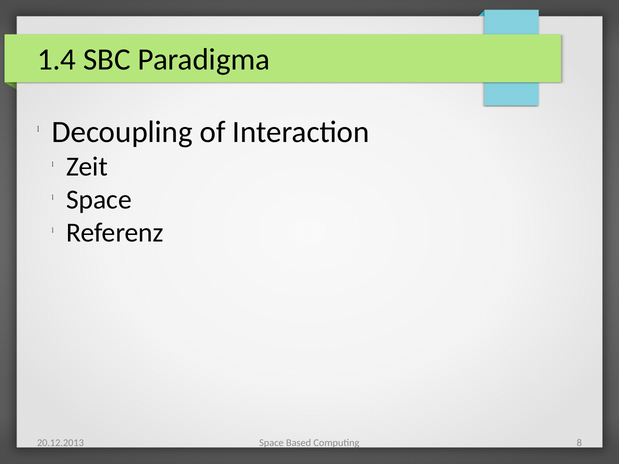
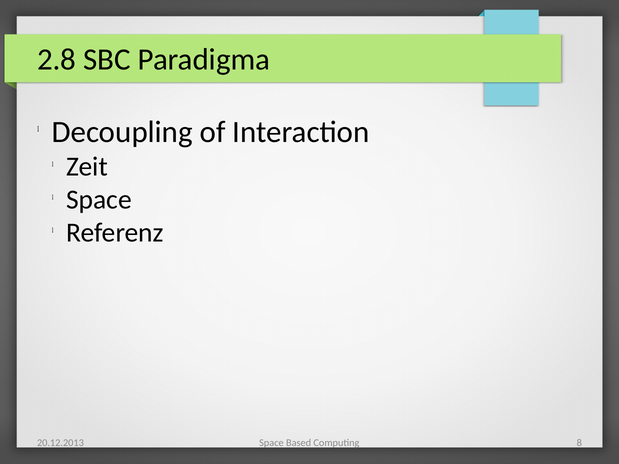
1.4: 1.4 -> 2.8
